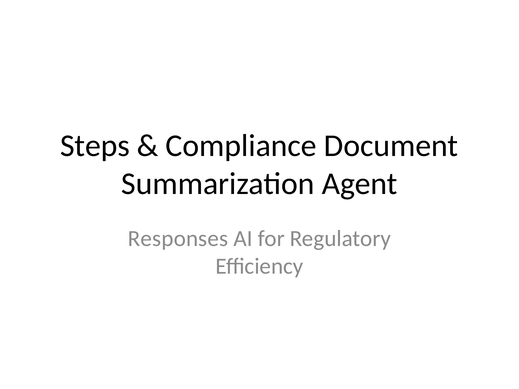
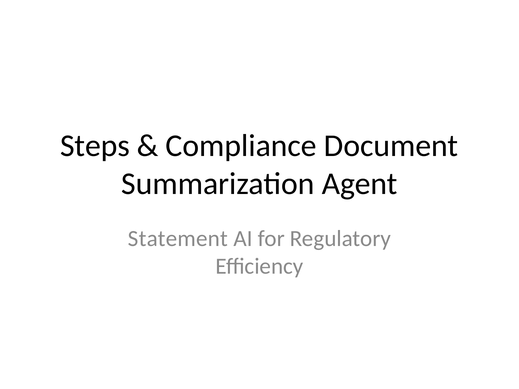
Responses: Responses -> Statement
